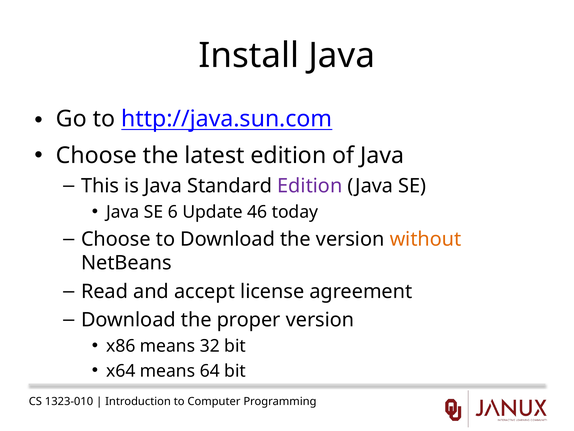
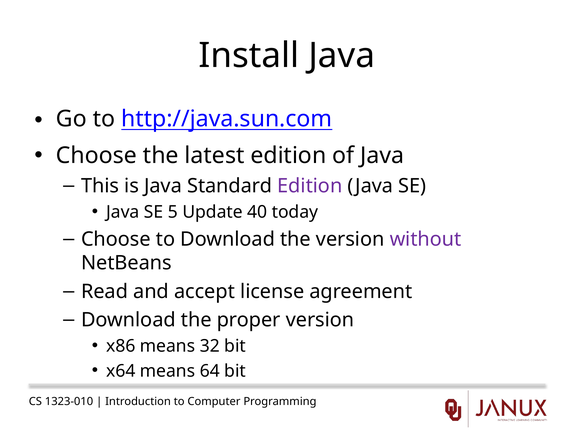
6: 6 -> 5
46: 46 -> 40
without colour: orange -> purple
